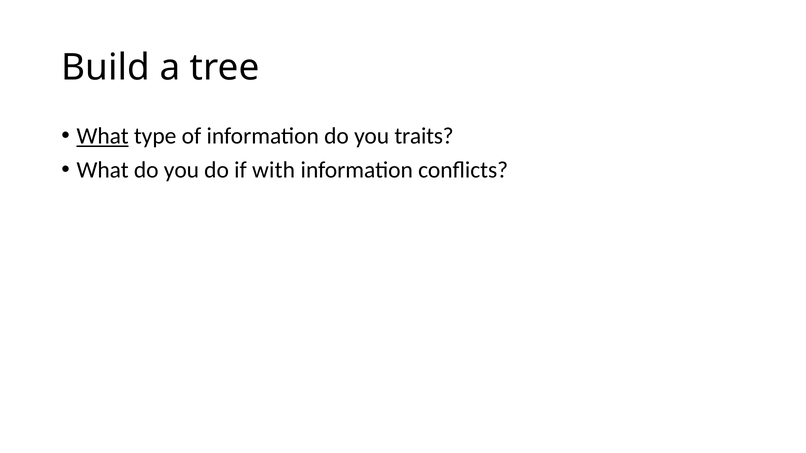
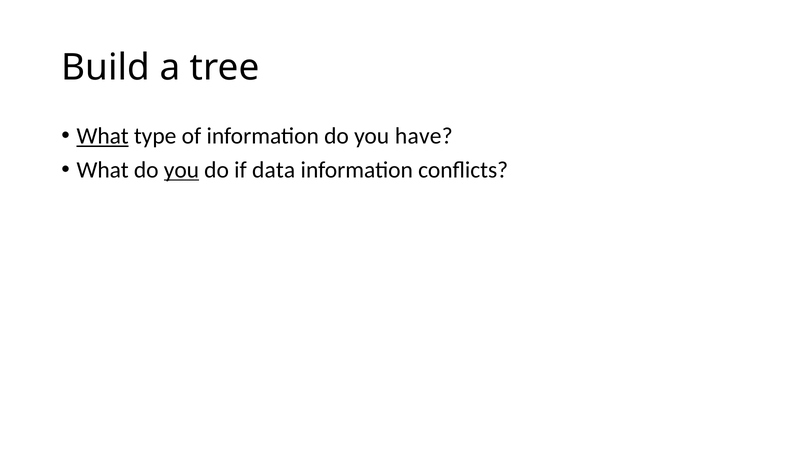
traits: traits -> have
you at (181, 170) underline: none -> present
with: with -> data
